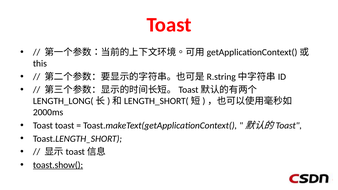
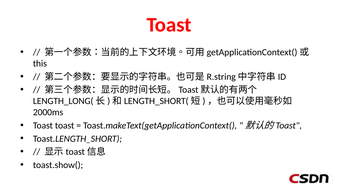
toast.show( underline: present -> none
